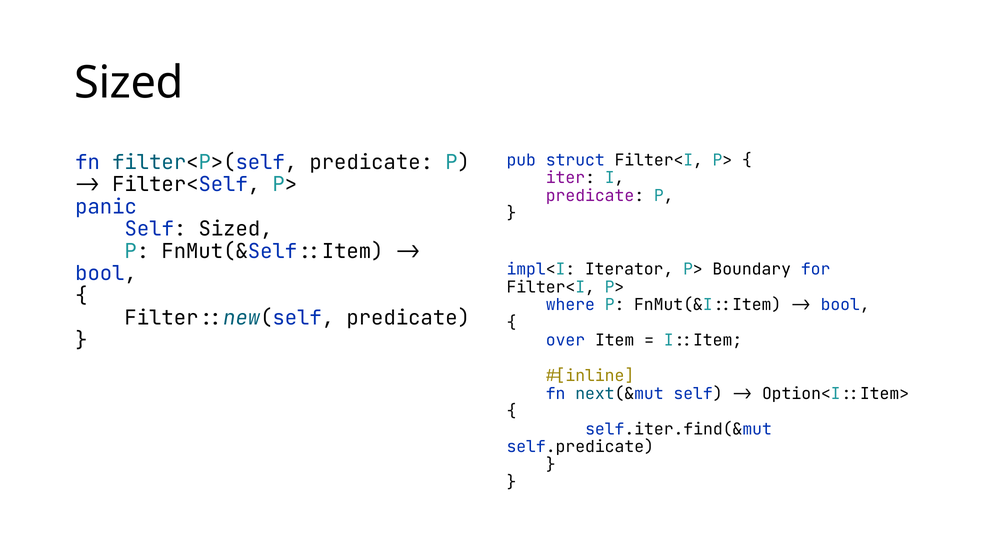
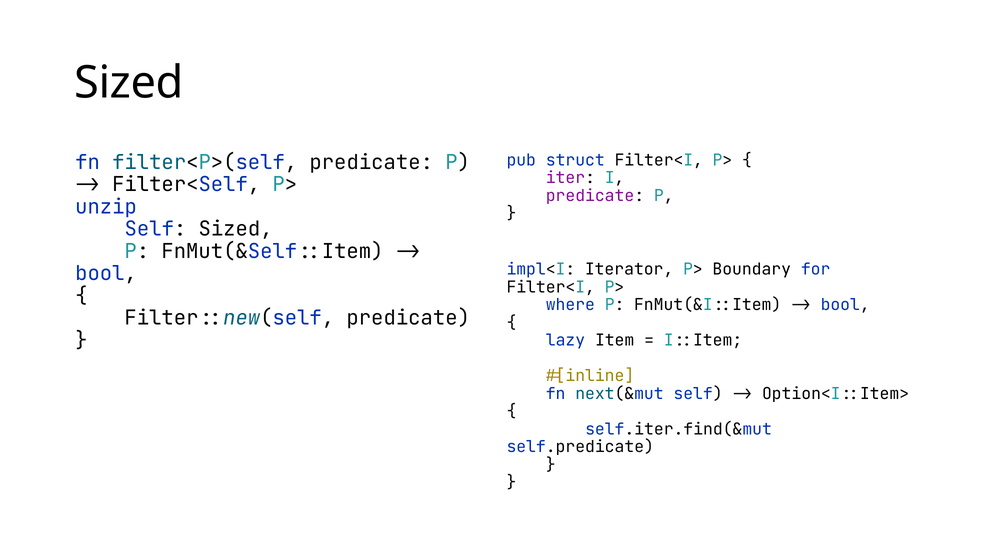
panic: panic -> unzip
over: over -> lazy
